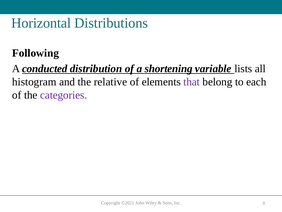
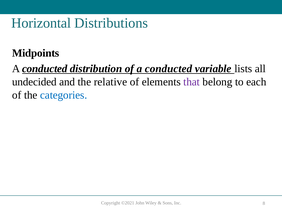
Following: Following -> Midpoints
of a shortening: shortening -> conducted
histogram: histogram -> undecided
categories colour: purple -> blue
